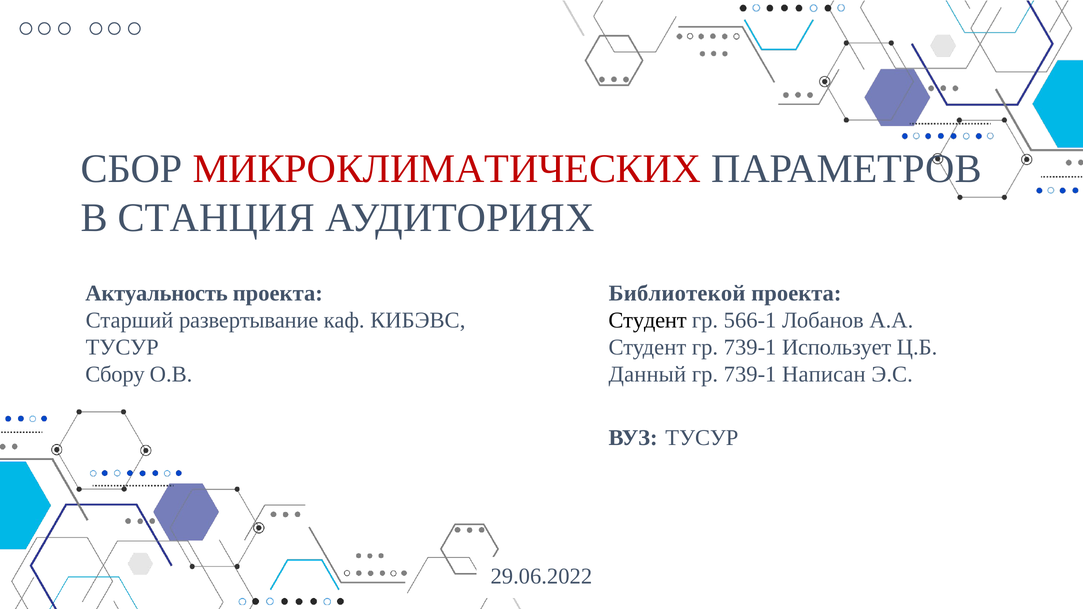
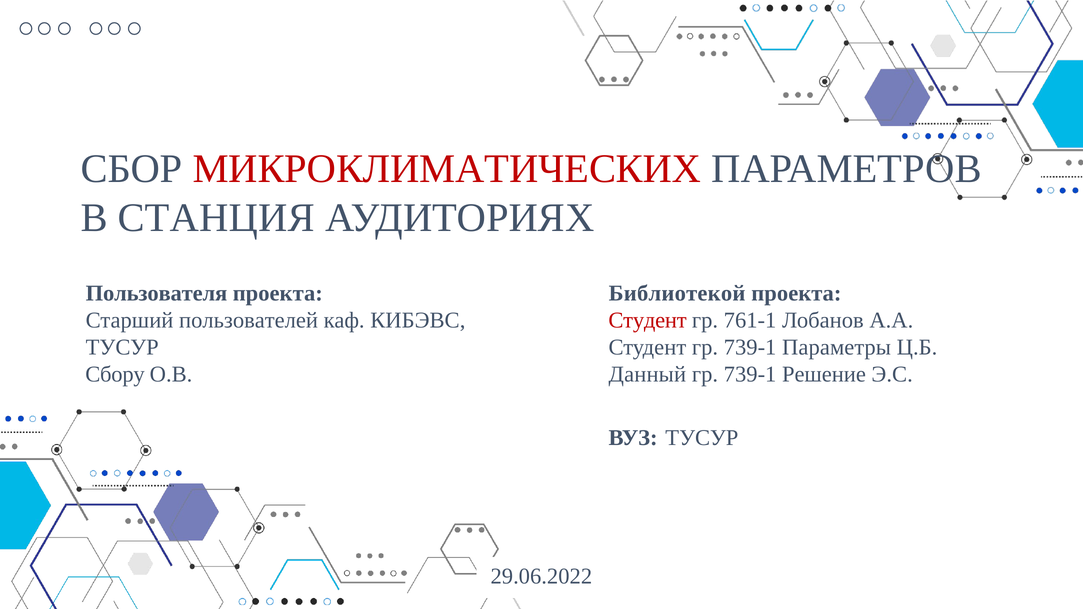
Актуальность: Актуальность -> Пользователя
развертывание: развертывание -> пользователей
Студент at (648, 320) colour: black -> red
566-1: 566-1 -> 761-1
Использует: Использует -> Параметры
Написан: Написан -> Решение
